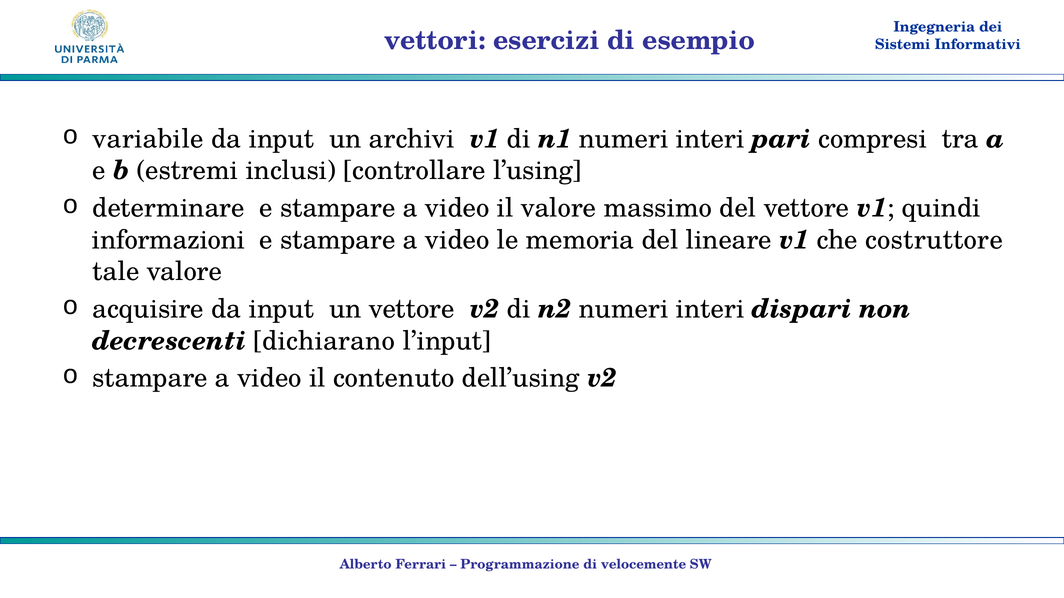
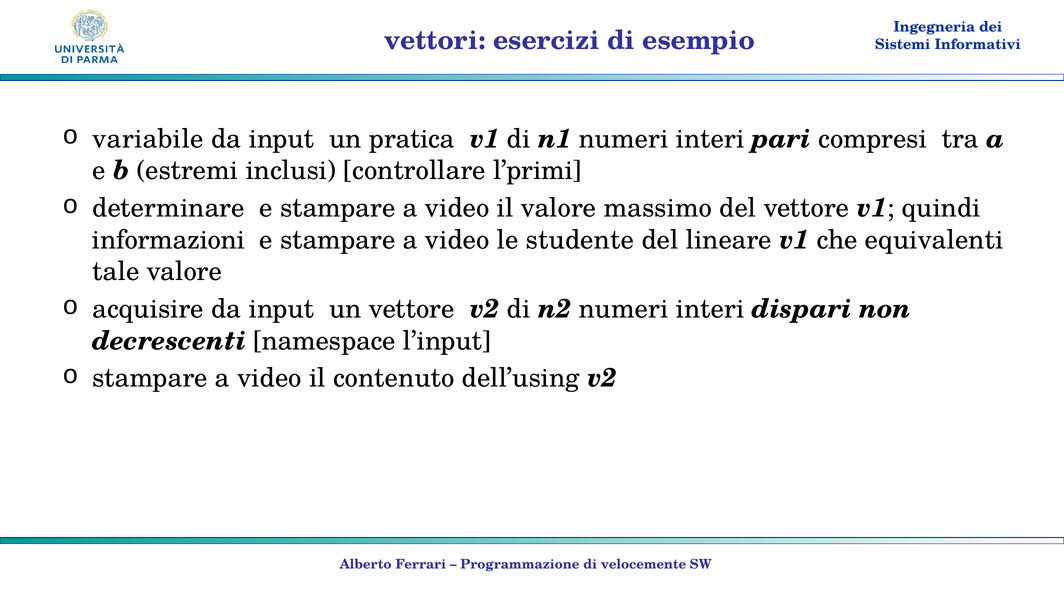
archivi: archivi -> pratica
l’using: l’using -> l’primi
memoria: memoria -> studente
costruttore: costruttore -> equivalenti
dichiarano: dichiarano -> namespace
